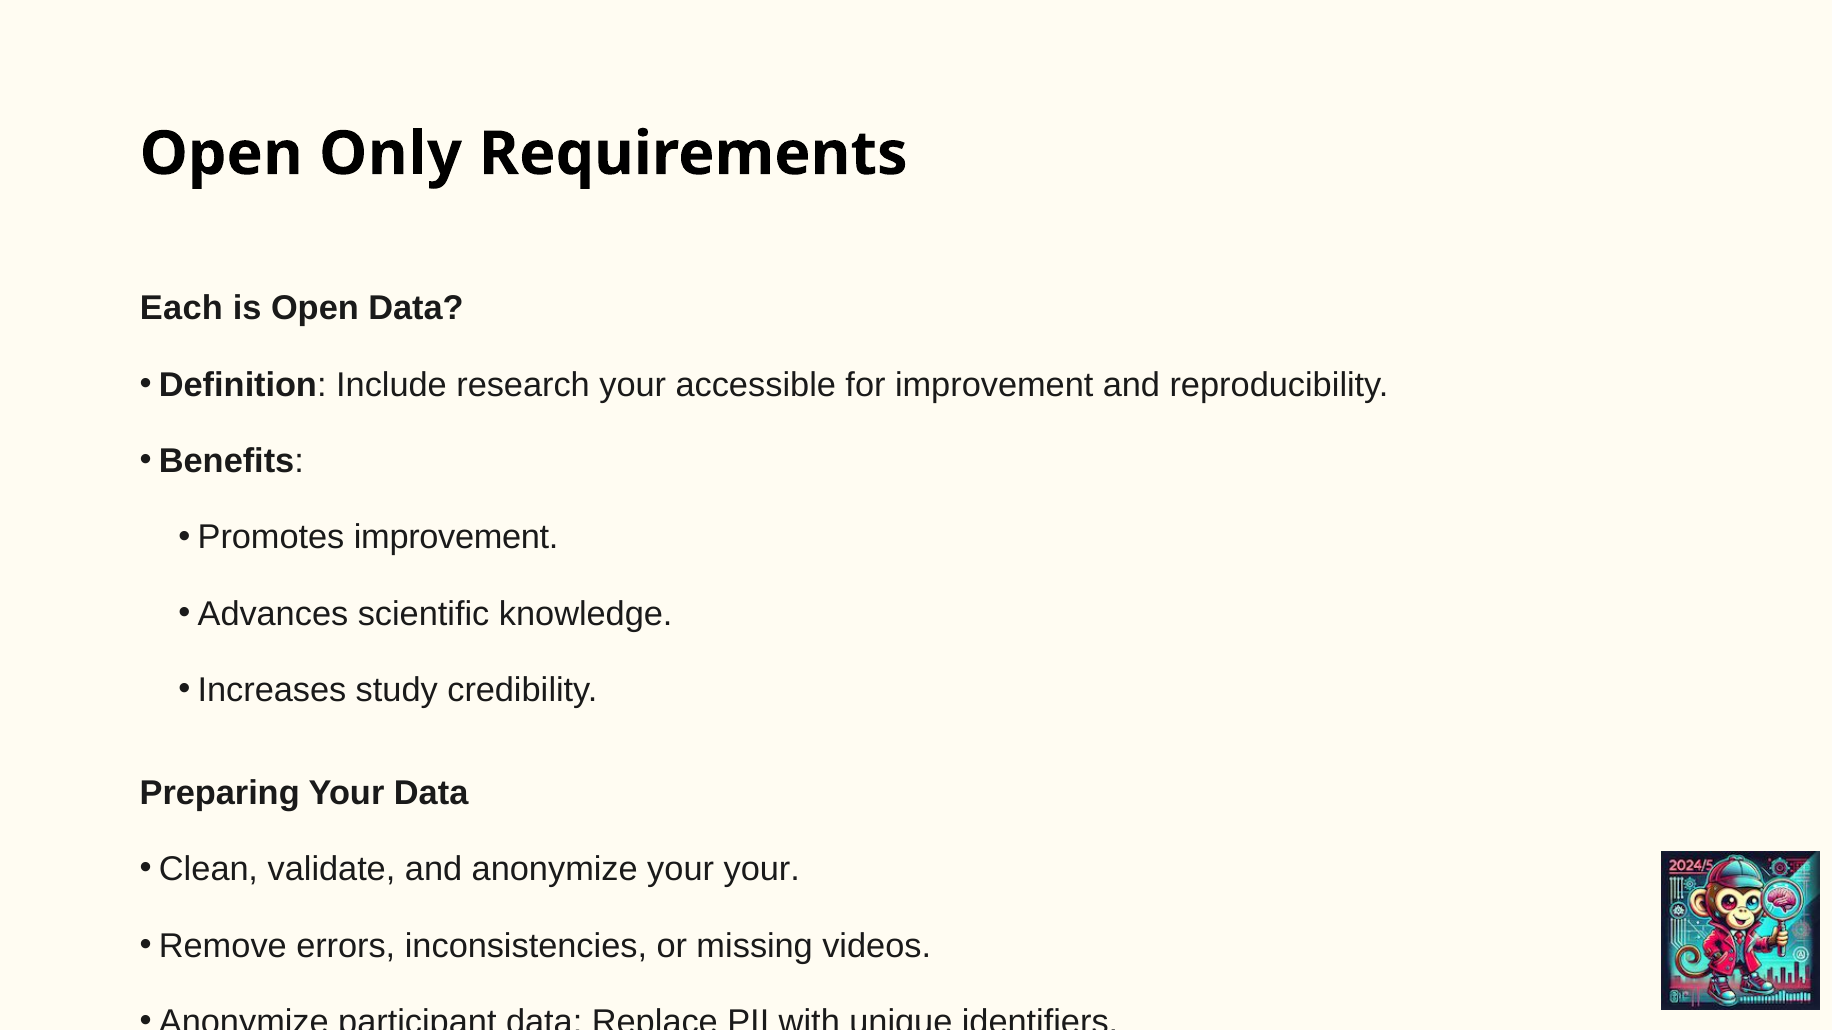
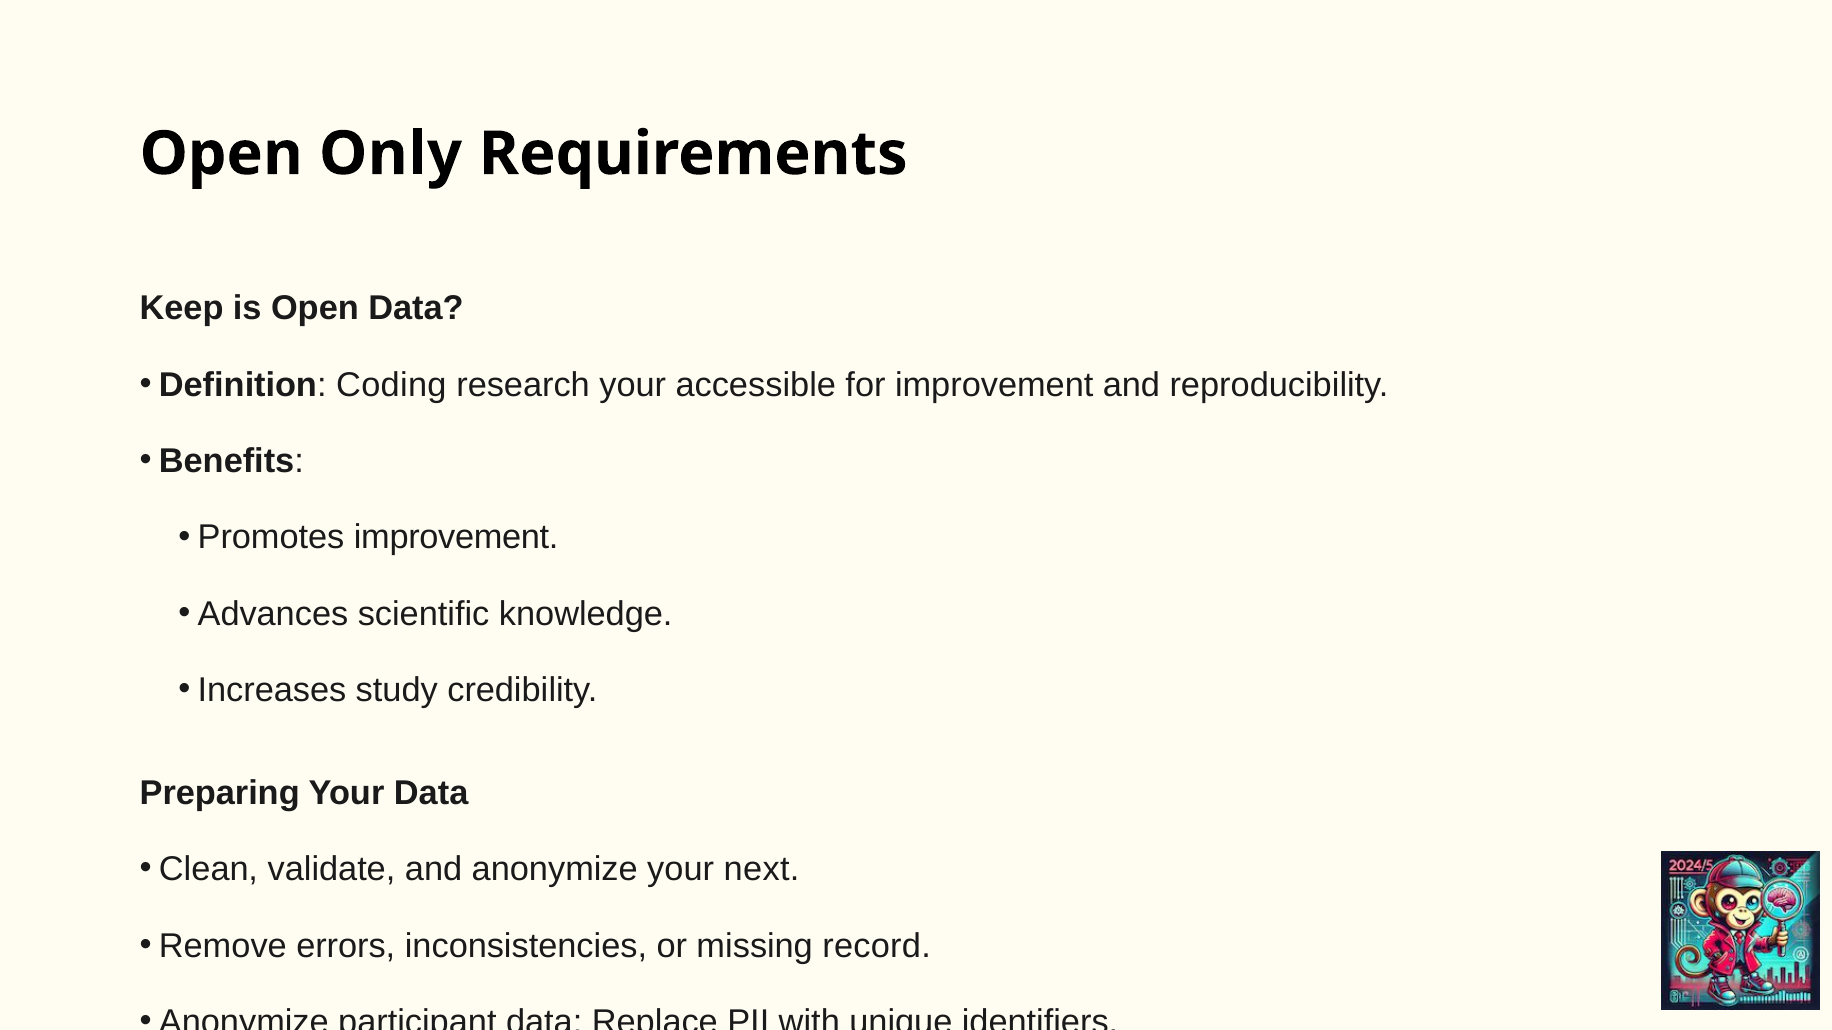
Each at (181, 309): Each -> Keep
Definition Include: Include -> Coding
your your: your -> next
missing videos: videos -> record
